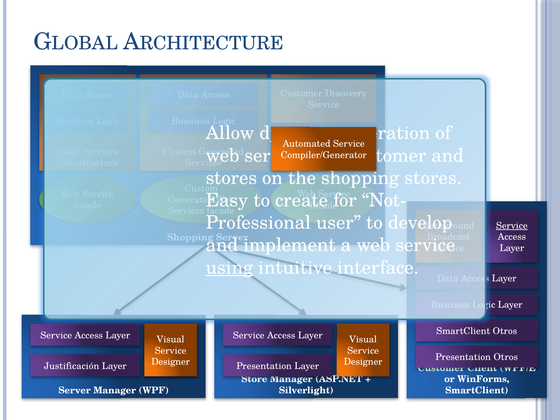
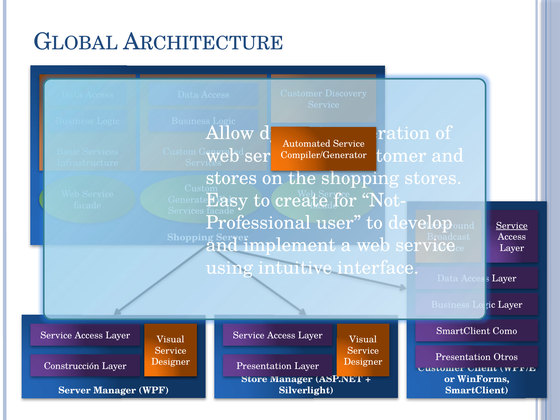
using underline: present -> none
SmartClient Otros: Otros -> Como
Justificación: Justificación -> Construcción
